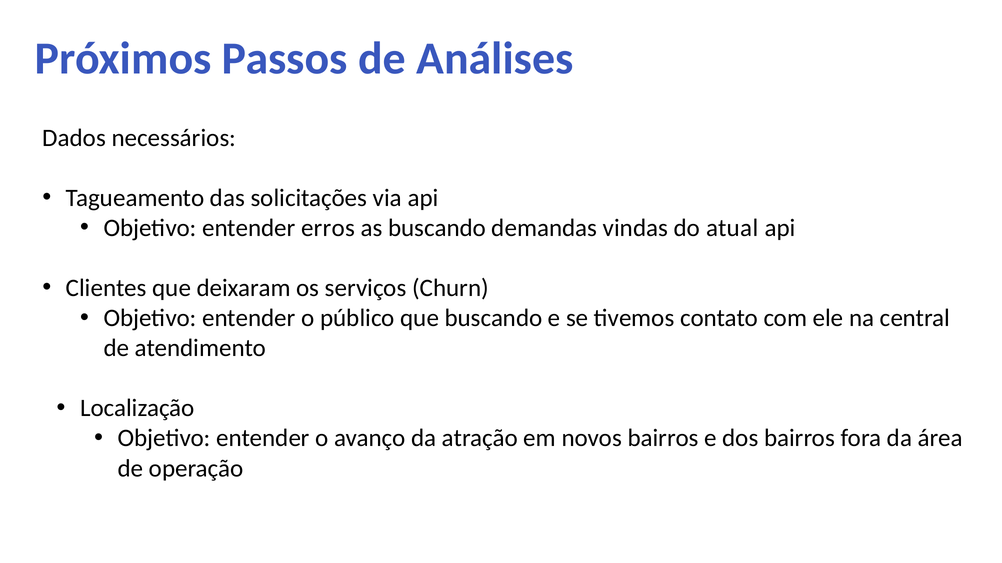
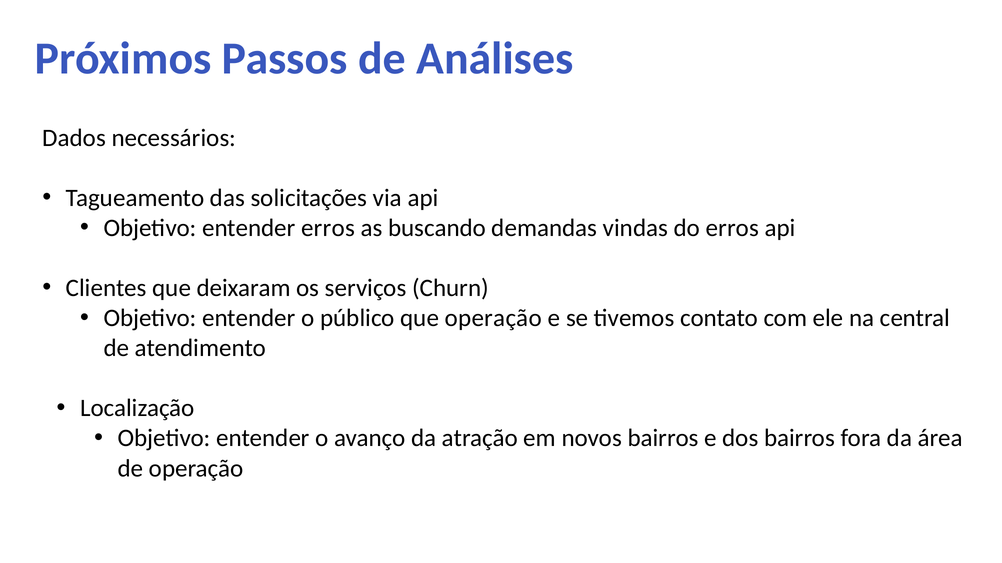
do atual: atual -> erros
que buscando: buscando -> operação
